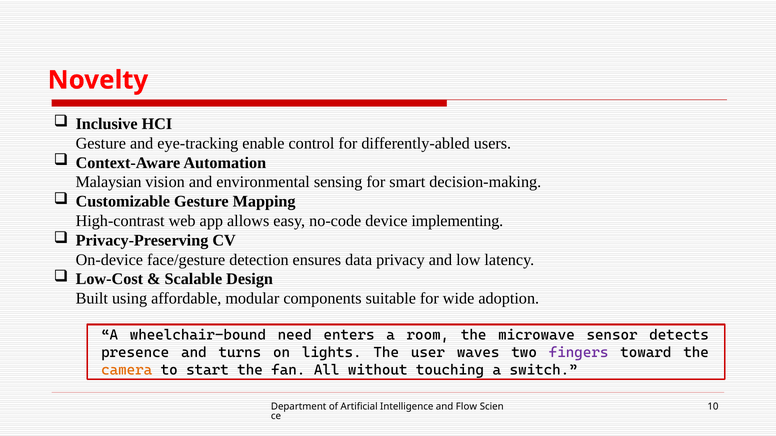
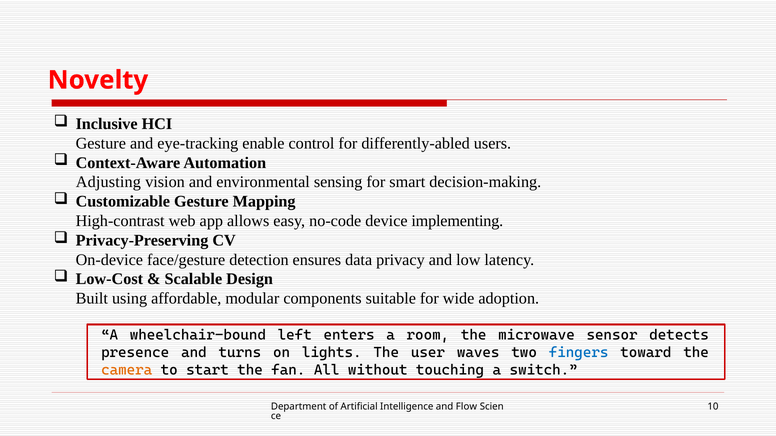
Malaysian: Malaysian -> Adjusting
need: need -> left
fingers colour: purple -> blue
